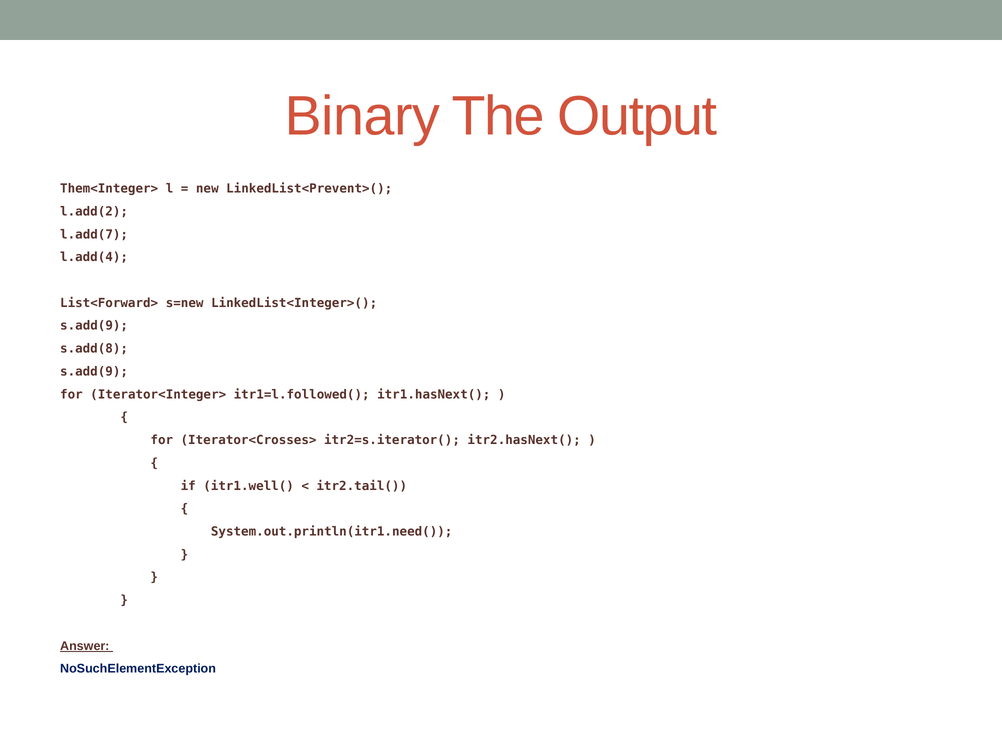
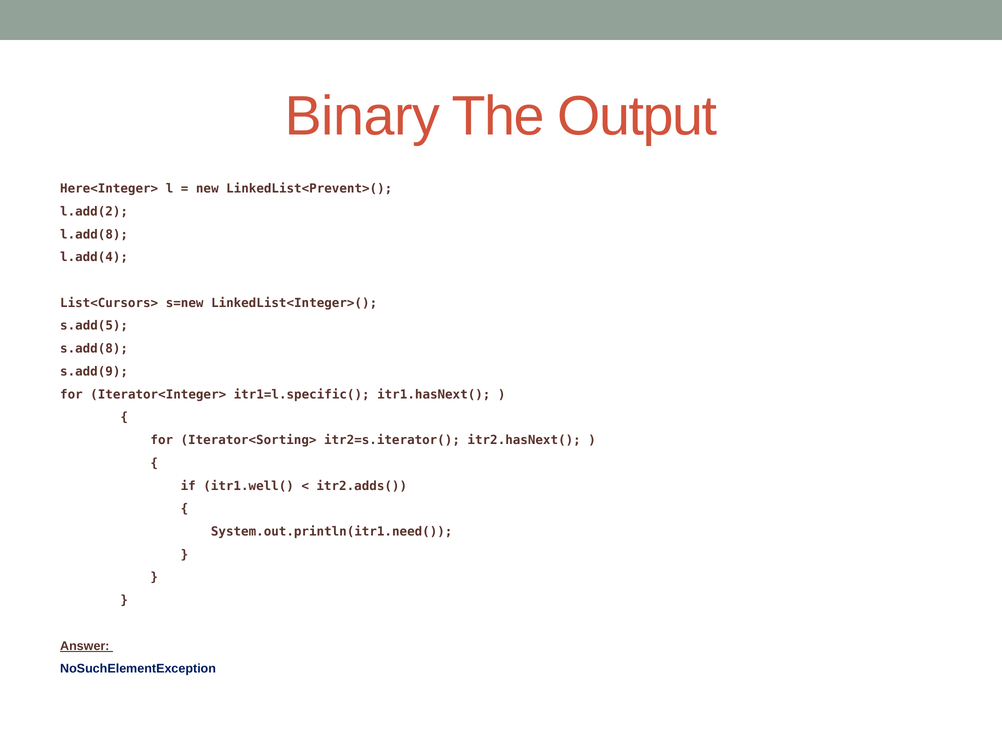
Them<Integer>: Them<Integer> -> Here<Integer>
l.add(7: l.add(7 -> l.add(8
List<Forward>: List<Forward> -> List<Cursors>
s.add(9 at (94, 326): s.add(9 -> s.add(5
itr1=l.followed(: itr1=l.followed( -> itr1=l.specific(
Iterator<Crosses>: Iterator<Crosses> -> Iterator<Sorting>
itr2.tail(: itr2.tail( -> itr2.adds(
